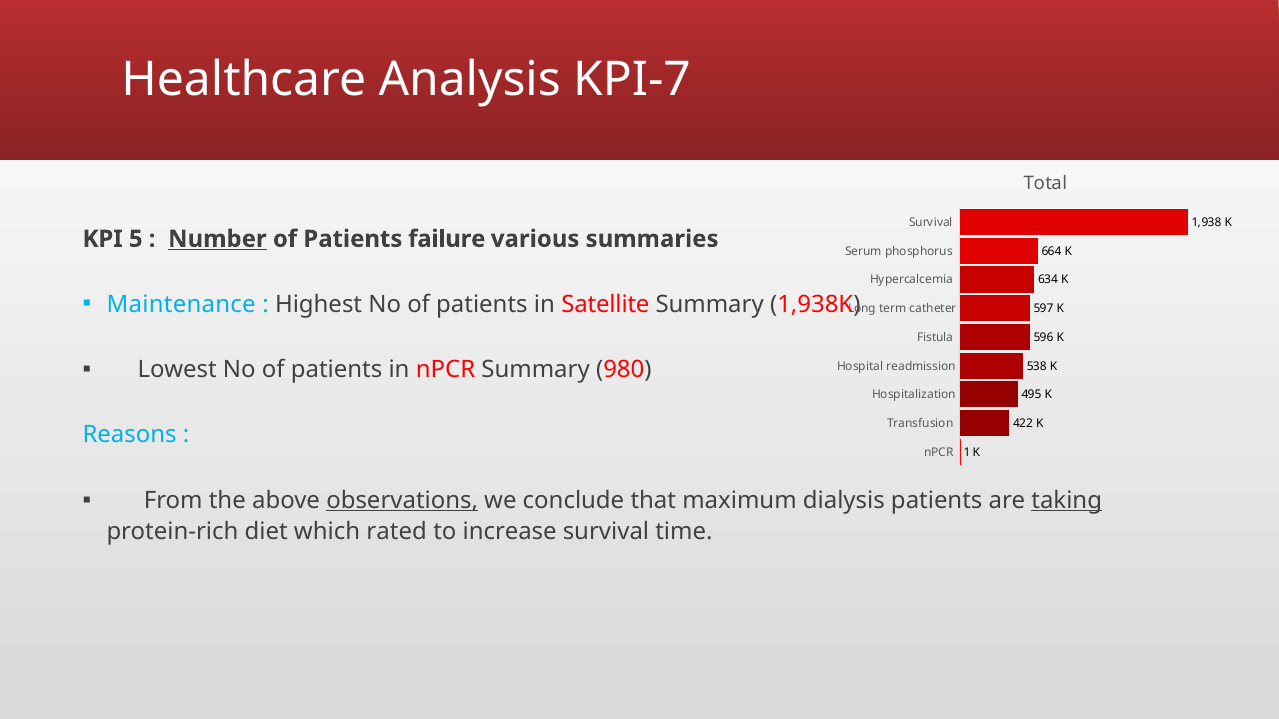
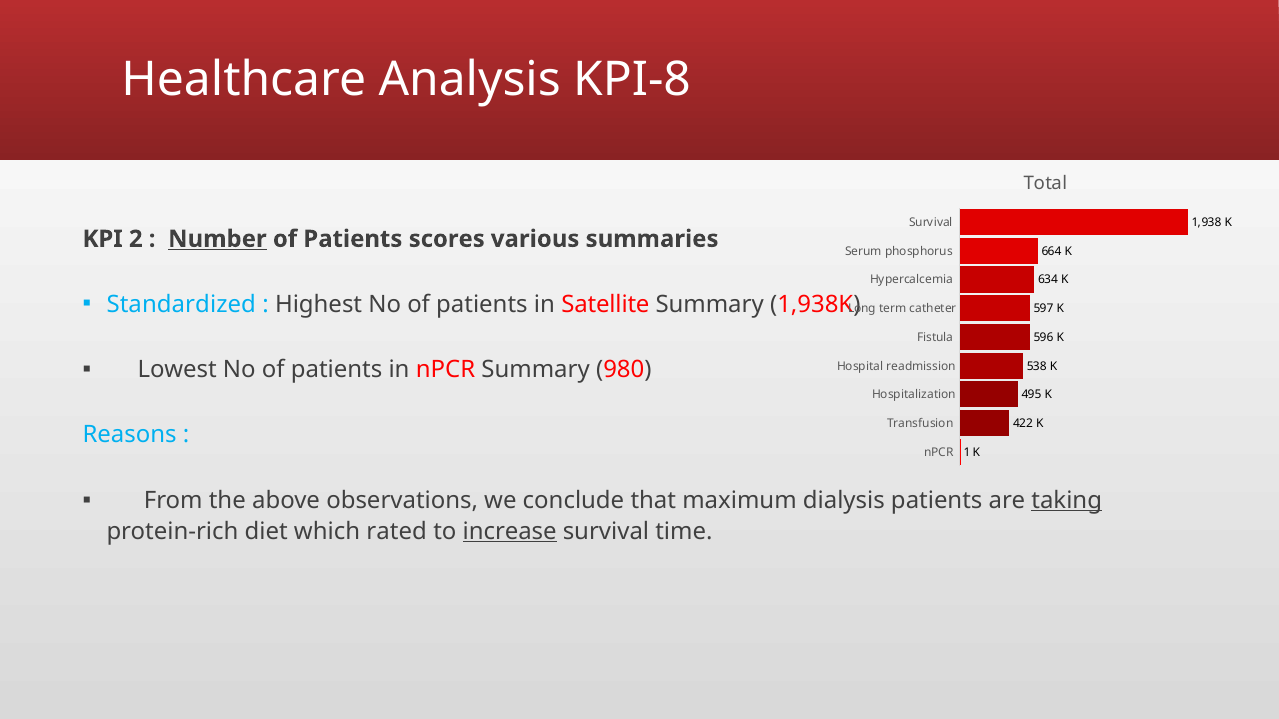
KPI-7: KPI-7 -> KPI-8
5: 5 -> 2
failure: failure -> scores
Maintenance: Maintenance -> Standardized
observations underline: present -> none
increase underline: none -> present
